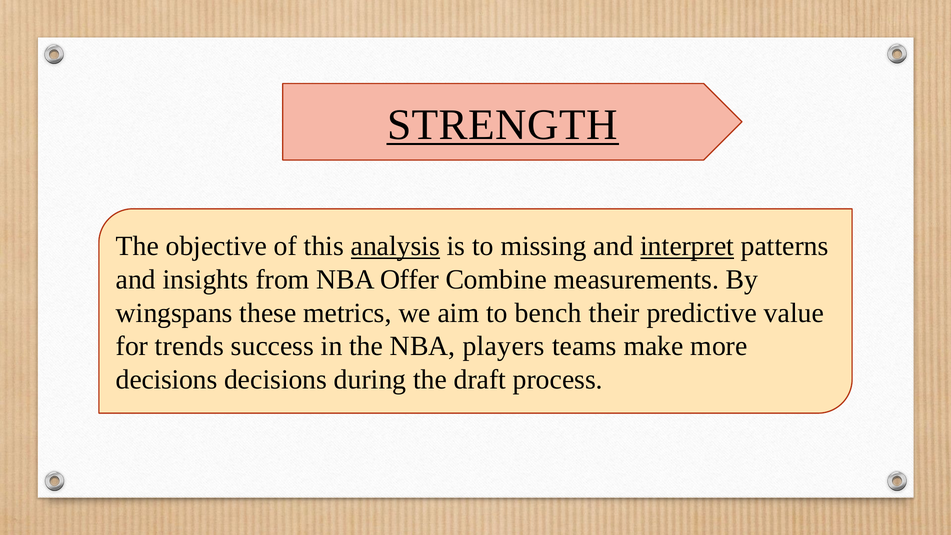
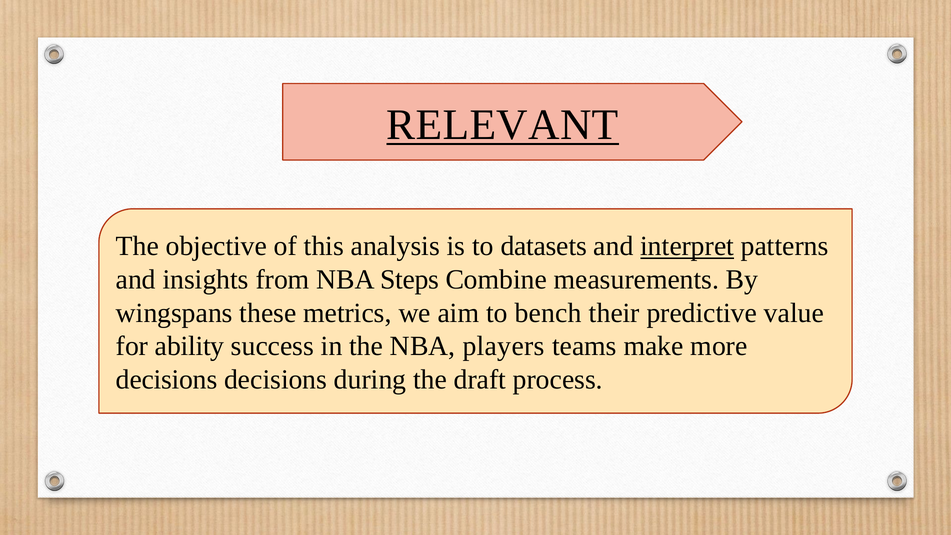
STRENGTH: STRENGTH -> RELEVANT
analysis underline: present -> none
missing: missing -> datasets
Offer: Offer -> Steps
trends: trends -> ability
